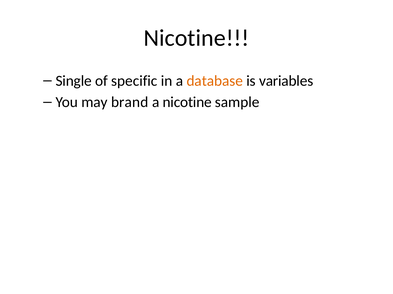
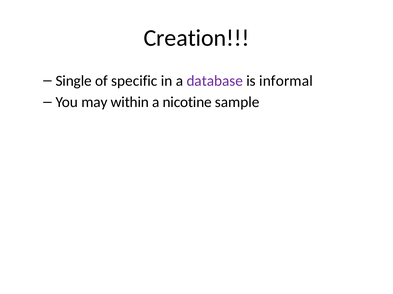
Nicotine at (196, 38): Nicotine -> Creation
database colour: orange -> purple
variables: variables -> informal
brand: brand -> within
